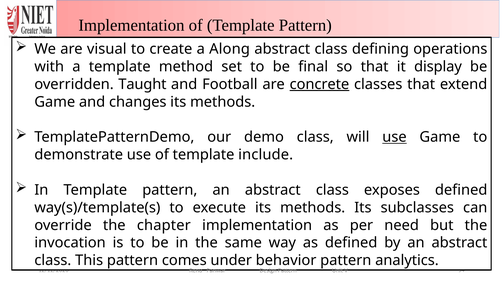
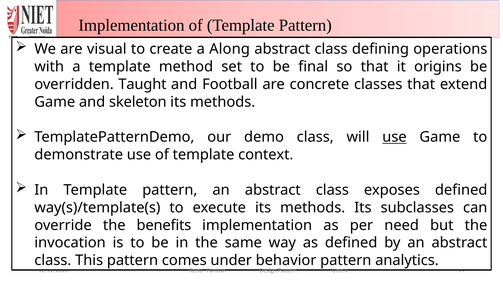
display: display -> origins
concrete underline: present -> none
changes: changes -> skeleton
include: include -> context
chapter: chapter -> benefits
